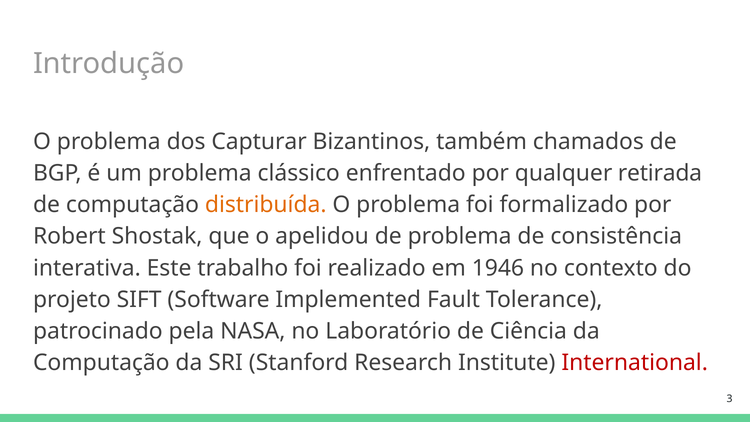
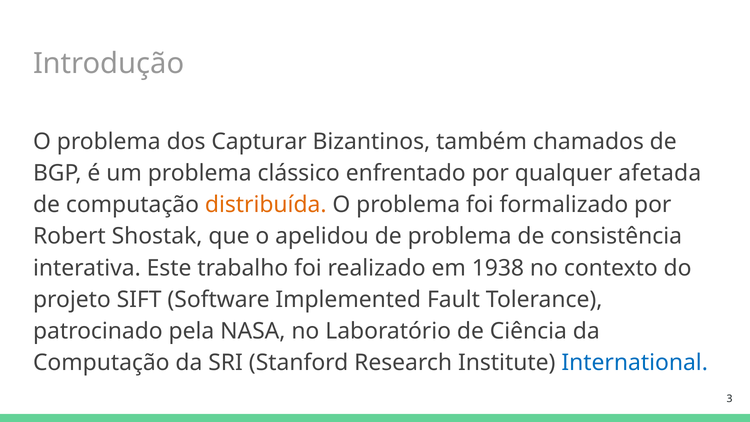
retirada: retirada -> afetada
1946: 1946 -> 1938
International colour: red -> blue
